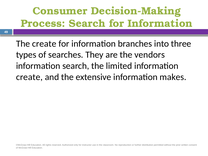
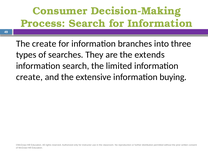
vendors: vendors -> extends
makes: makes -> buying
